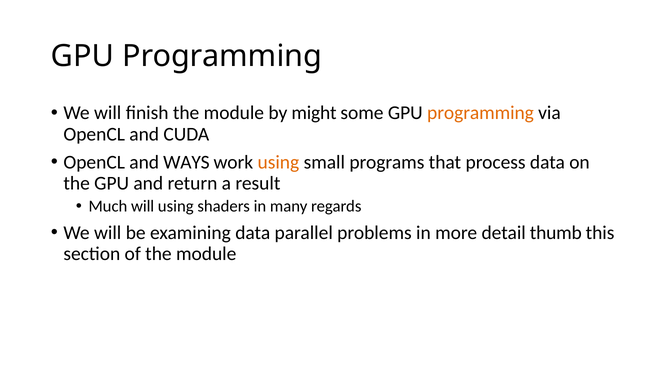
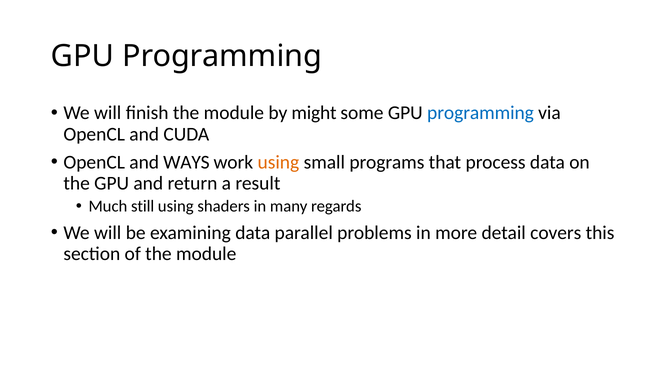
programming at (480, 113) colour: orange -> blue
Much will: will -> still
thumb: thumb -> covers
